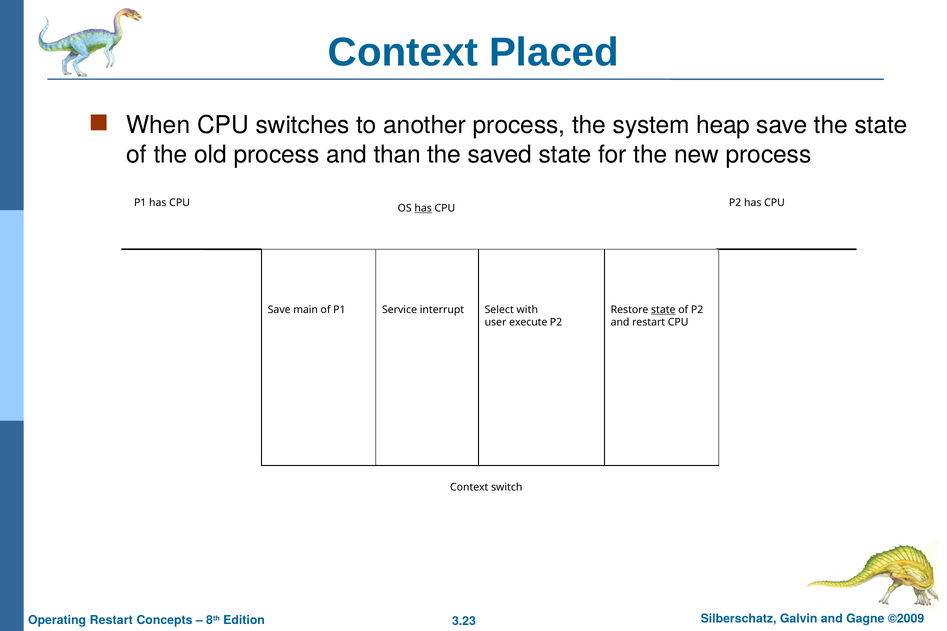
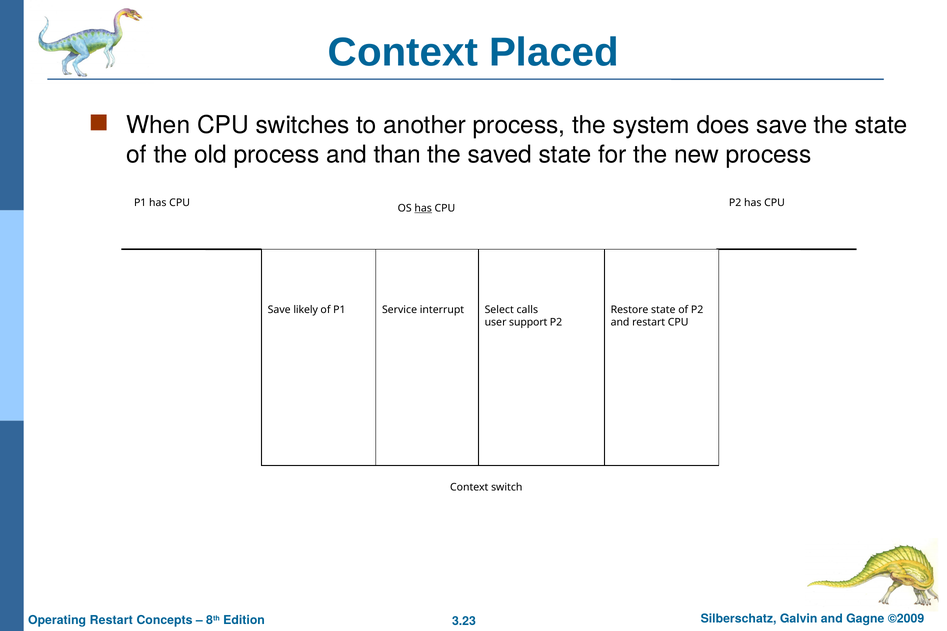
heap: heap -> does
main: main -> likely
with: with -> calls
state at (663, 310) underline: present -> none
execute: execute -> support
